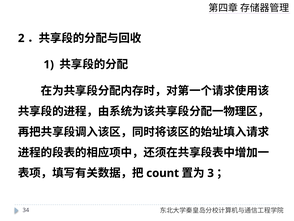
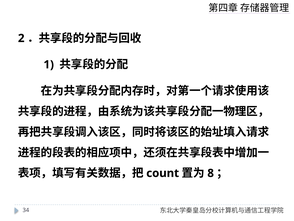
3: 3 -> 8
